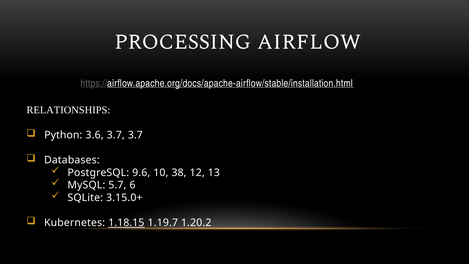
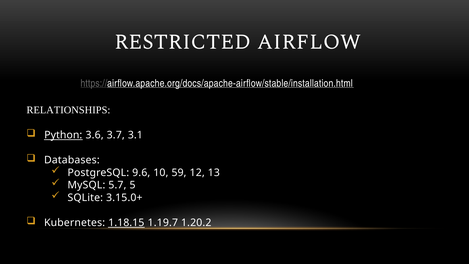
PROCESSING: PROCESSING -> RESTRICTED
Python underline: none -> present
3.7 3.7: 3.7 -> 3.1
38: 38 -> 59
6: 6 -> 5
